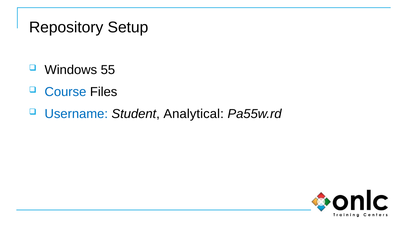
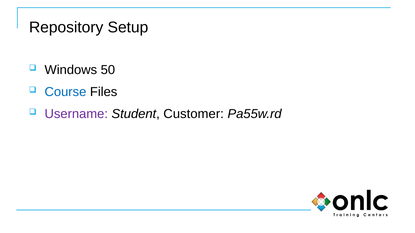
55: 55 -> 50
Username colour: blue -> purple
Analytical: Analytical -> Customer
